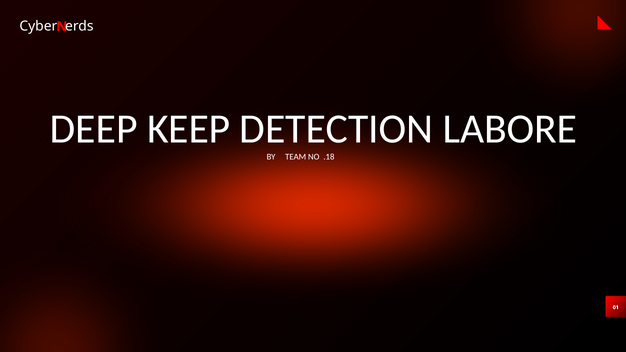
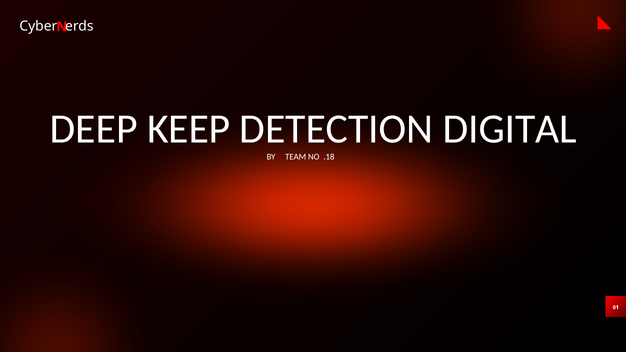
LABORE: LABORE -> DIGITAL
